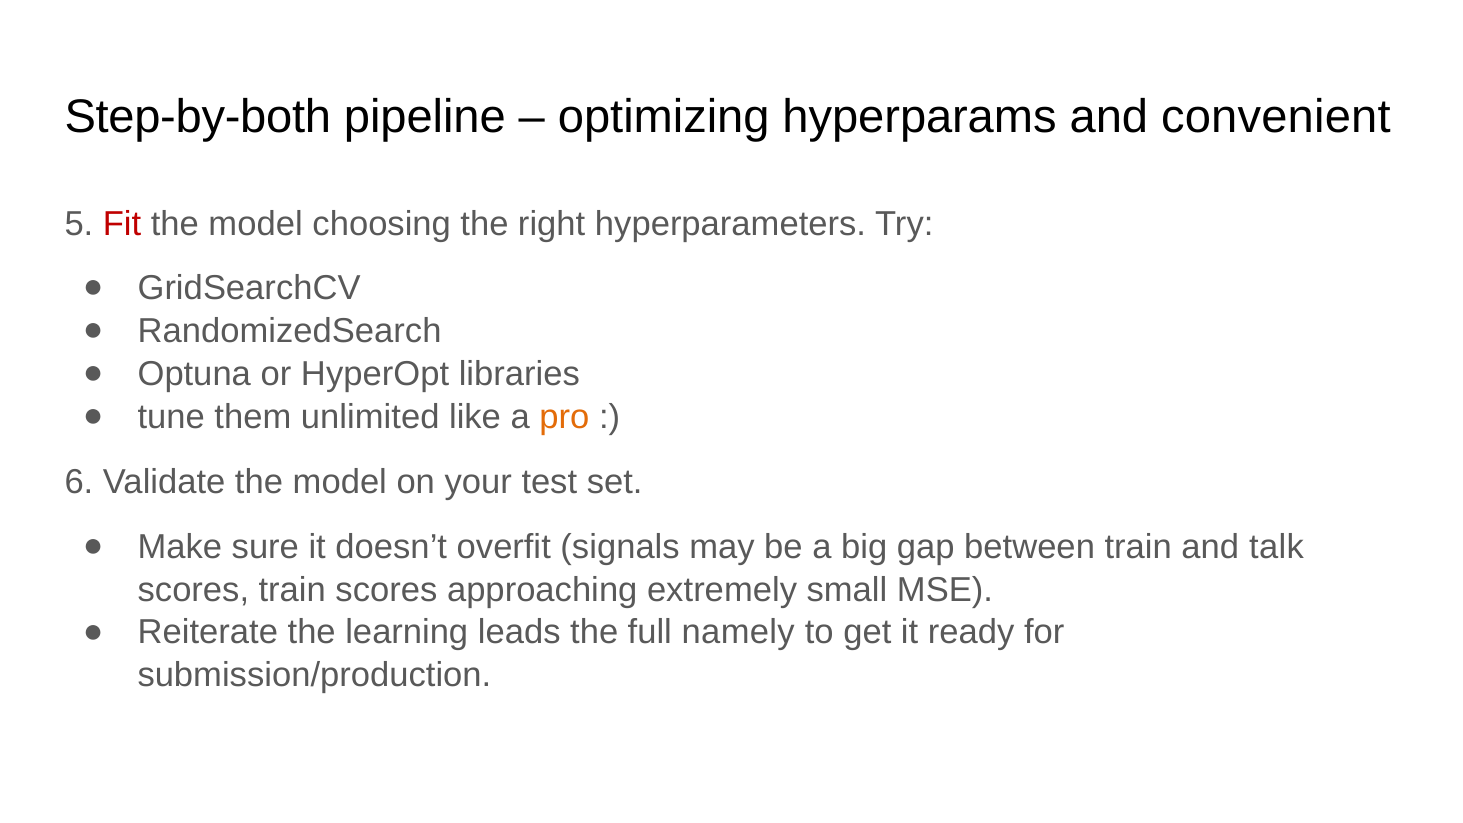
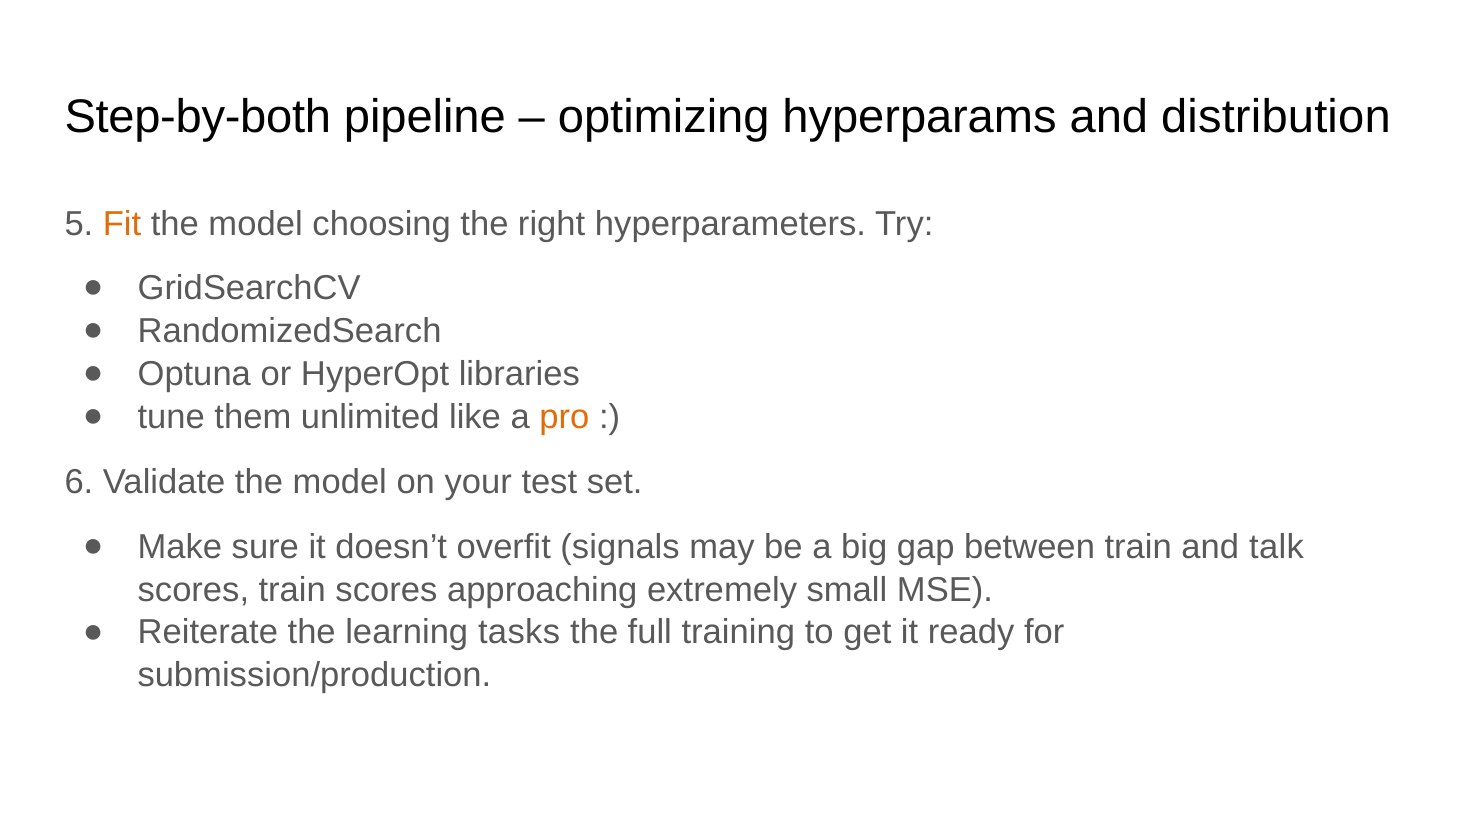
convenient: convenient -> distribution
Fit colour: red -> orange
leads: leads -> tasks
namely: namely -> training
